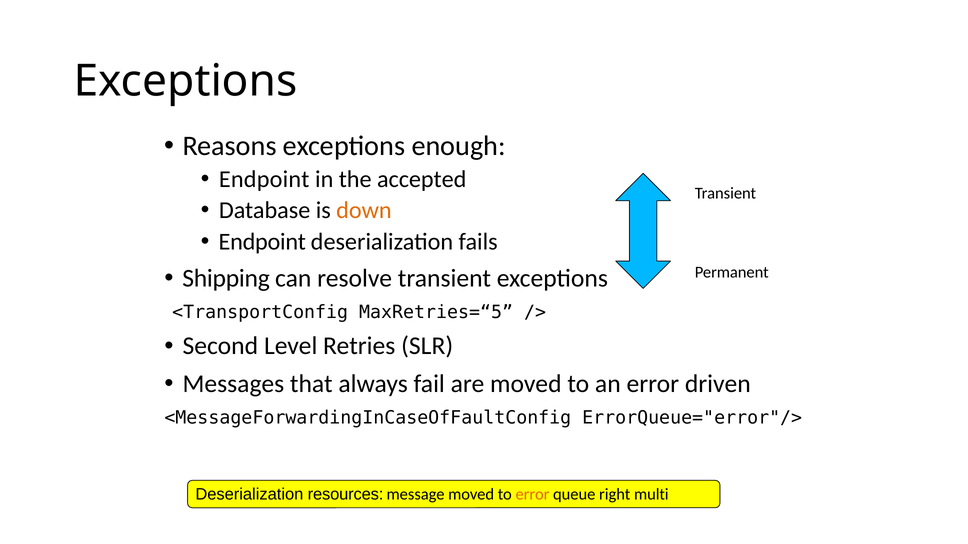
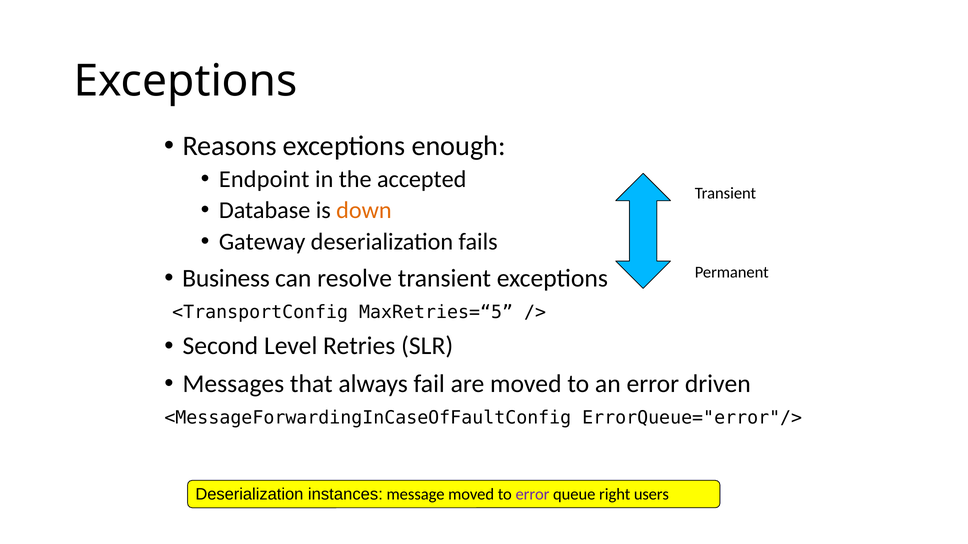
Endpoint at (262, 242): Endpoint -> Gateway
Shipping: Shipping -> Business
resources: resources -> instances
error at (533, 495) colour: orange -> purple
multi: multi -> users
